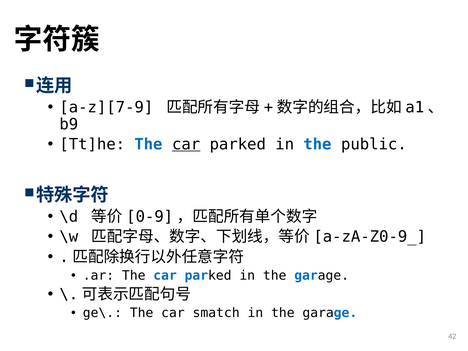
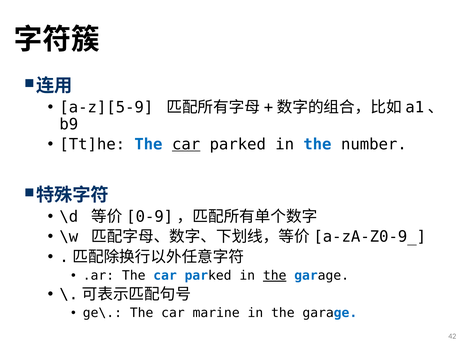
a-z][7-9: a-z][7-9 -> a-z][5-9
public: public -> number
the at (275, 276) underline: none -> present
smatch: smatch -> marine
